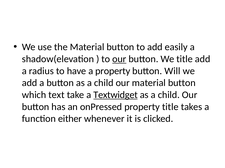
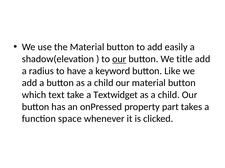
a property: property -> keyword
Will: Will -> Like
Textwidget underline: present -> none
property title: title -> part
either: either -> space
